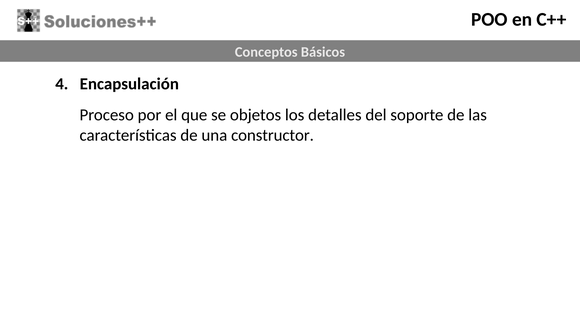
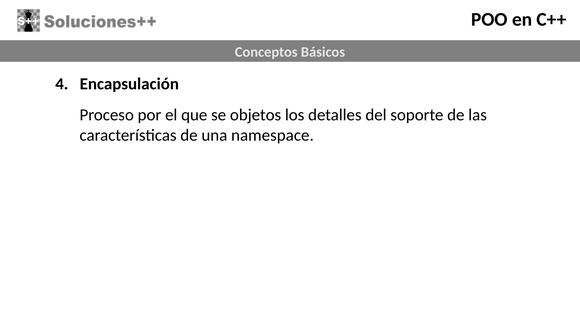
constructor: constructor -> namespace
